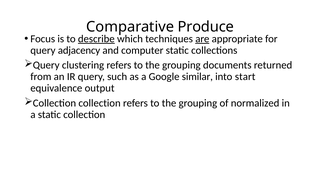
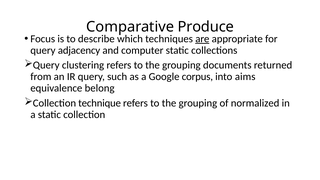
describe underline: present -> none
similar: similar -> corpus
start: start -> aims
output: output -> belong
Collection collection: collection -> technique
